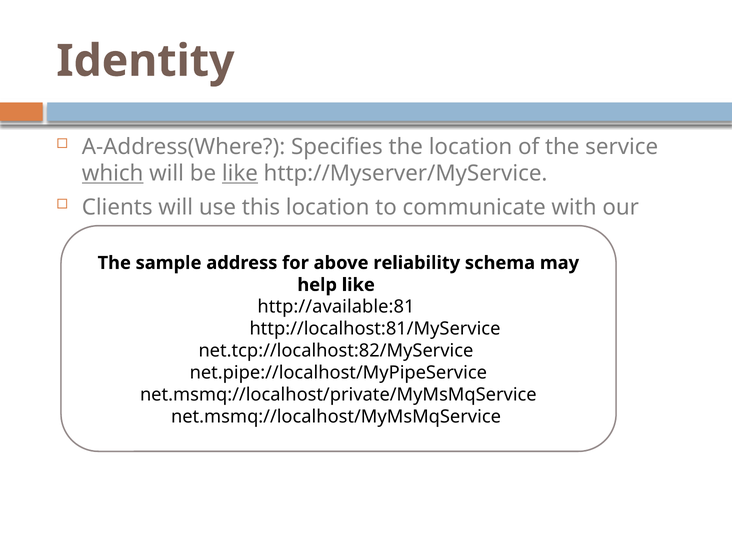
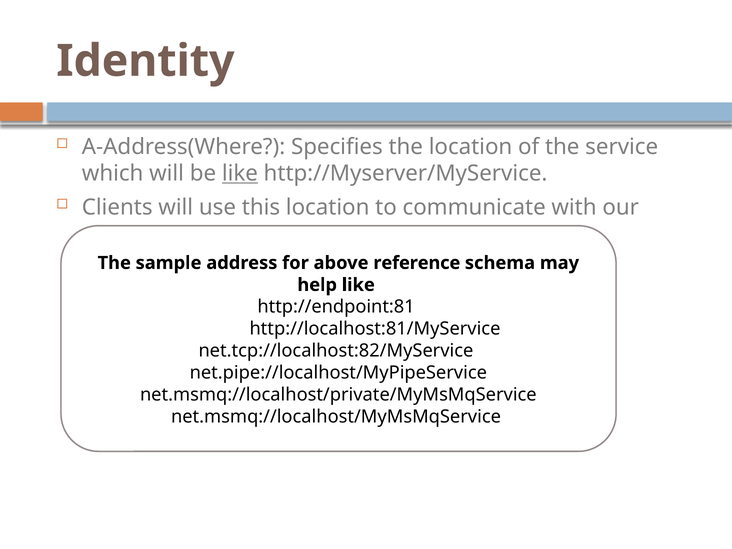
which underline: present -> none
reliability: reliability -> reference
http://available:81: http://available:81 -> http://endpoint:81
